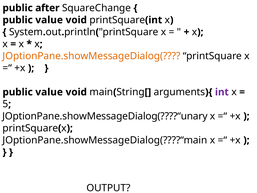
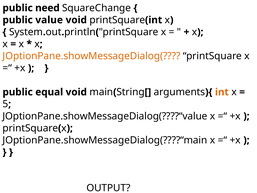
after: after -> need
value at (49, 92): value -> equal
int at (222, 92) colour: purple -> orange
JOptionPane.showMessageDialog(????“unary: JOptionPane.showMessageDialog(????“unary -> JOptionPane.showMessageDialog(????“value
